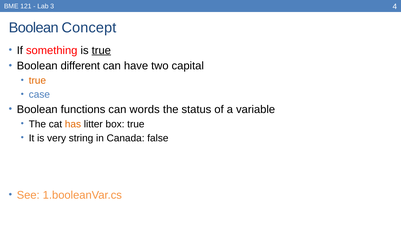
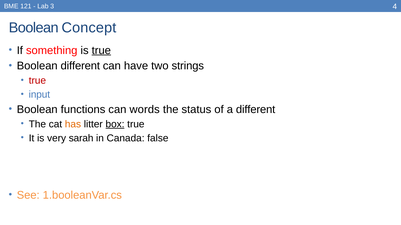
capital: capital -> strings
true at (37, 81) colour: orange -> red
case: case -> input
a variable: variable -> different
box underline: none -> present
string: string -> sarah
